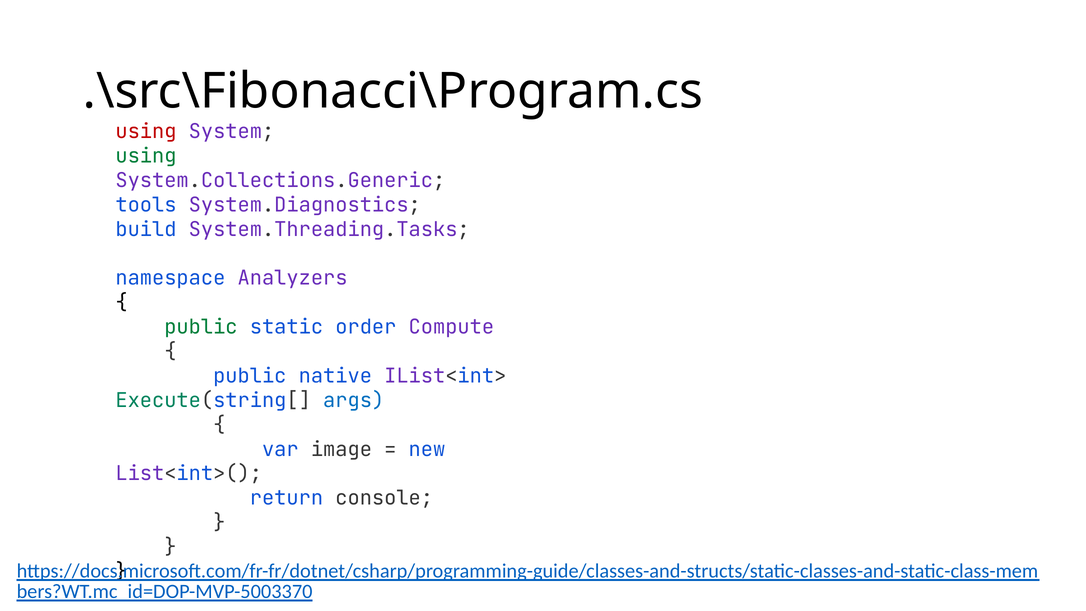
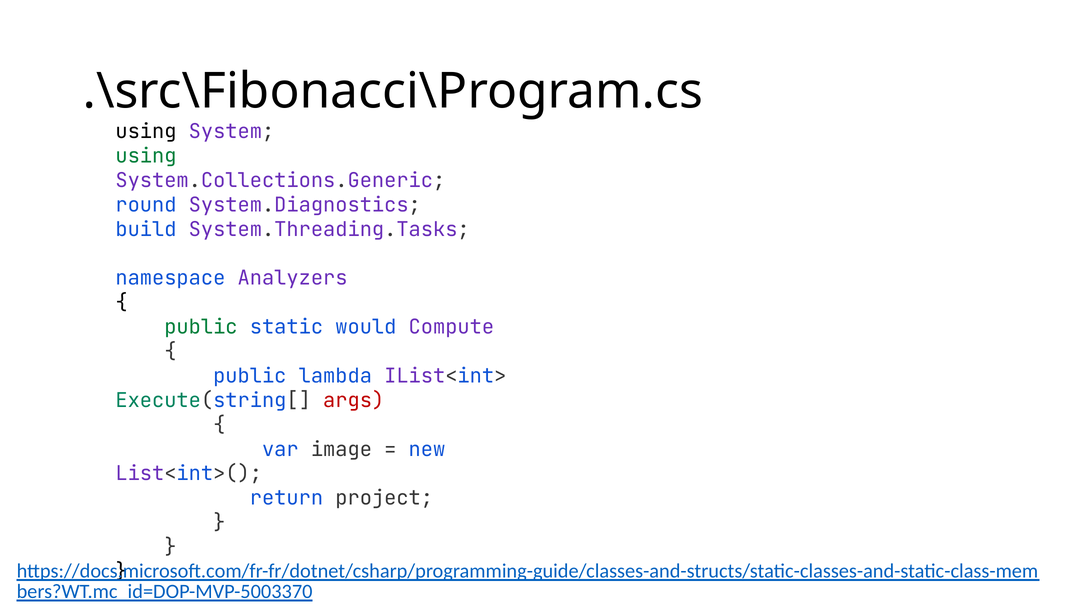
using at (146, 132) colour: red -> black
tools: tools -> round
order: order -> would
native: native -> lambda
args colour: blue -> red
console: console -> project
